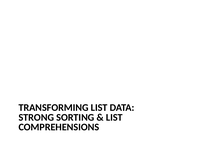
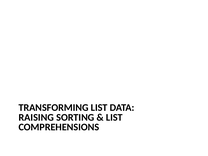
STRONG: STRONG -> RAISING
